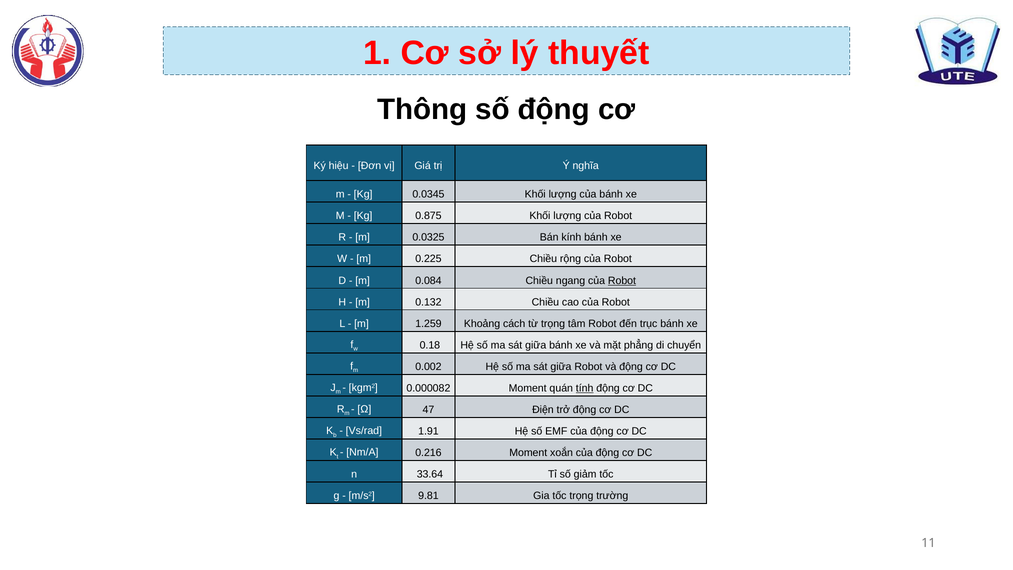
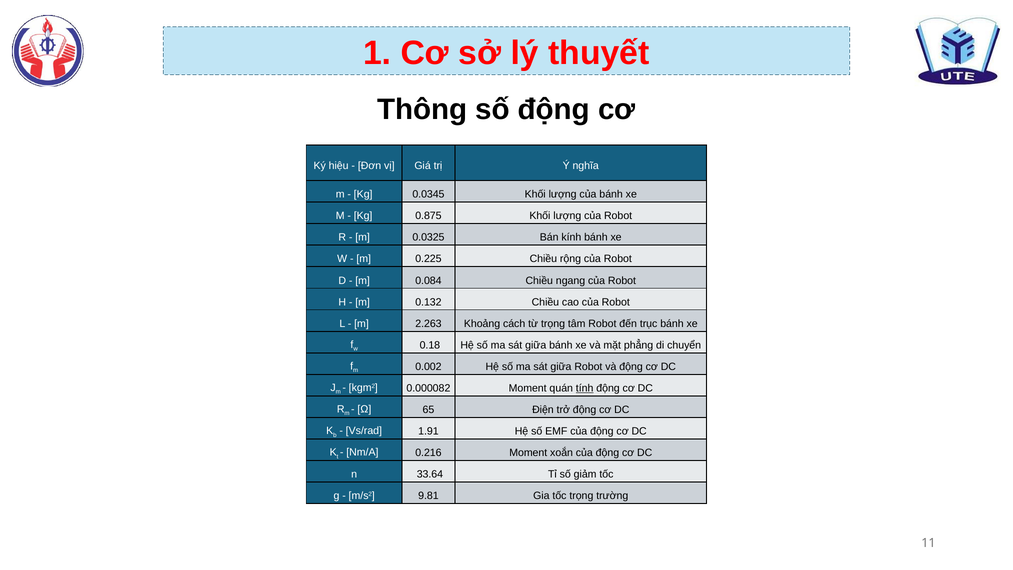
Robot at (622, 280) underline: present -> none
1.259: 1.259 -> 2.263
47: 47 -> 65
